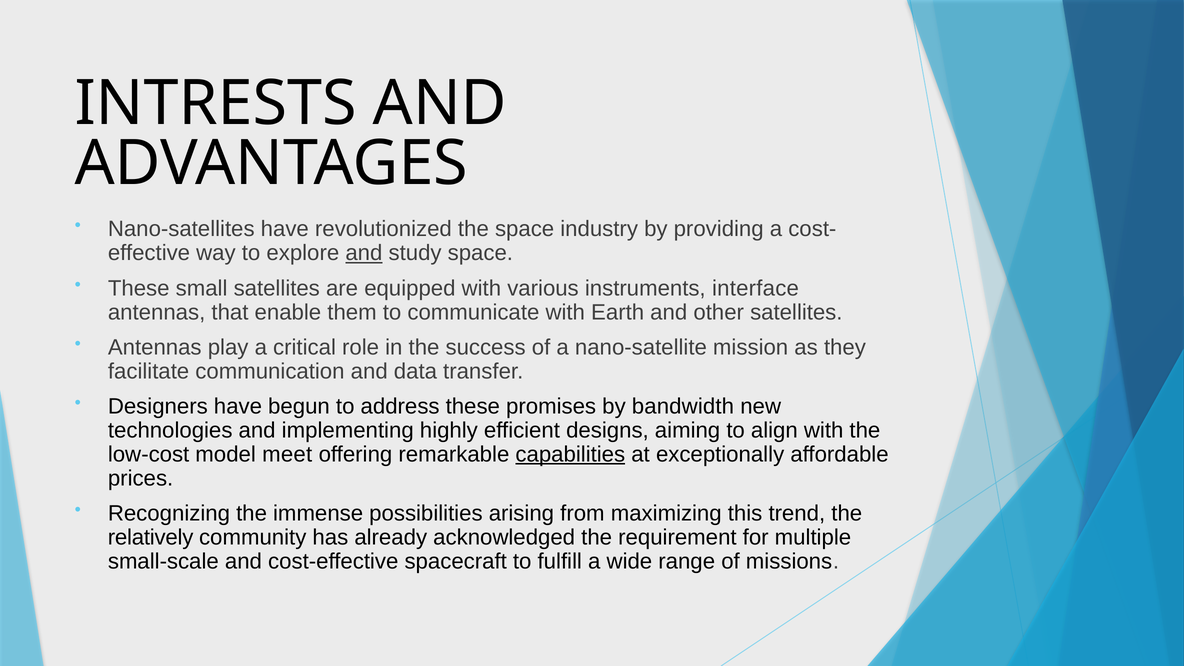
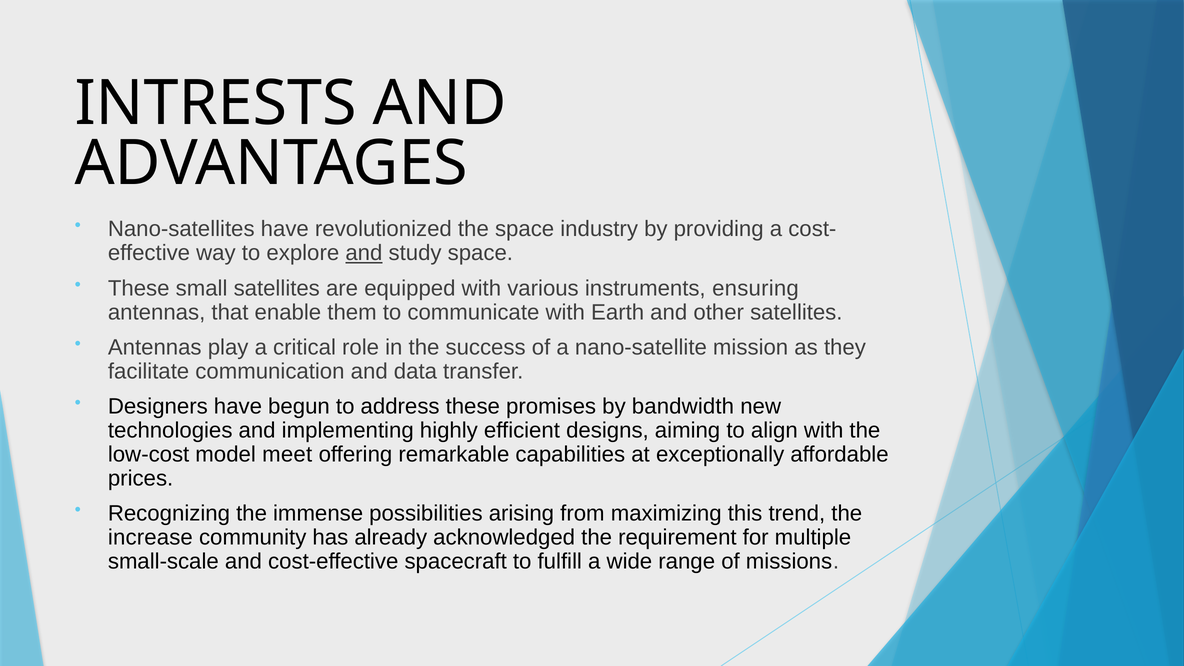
interface: interface -> ensuring
capabilities underline: present -> none
relatively: relatively -> increase
